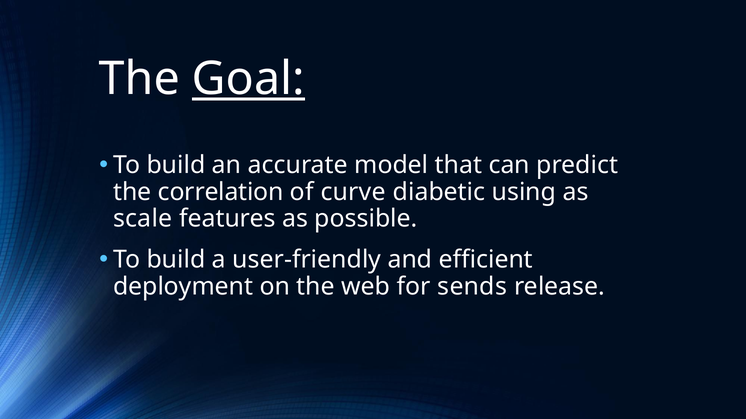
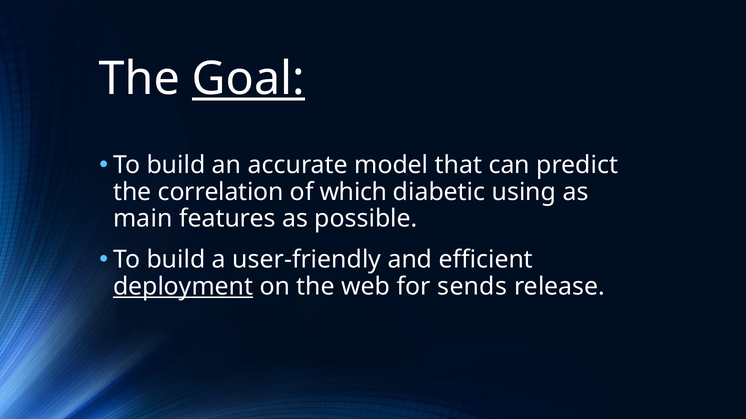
curve: curve -> which
scale: scale -> main
deployment underline: none -> present
